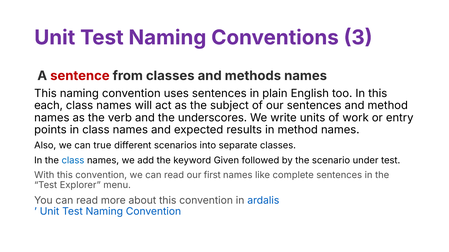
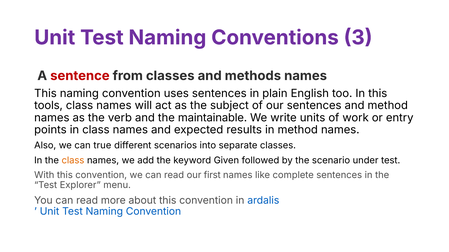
each: each -> tools
underscores: underscores -> maintainable
class at (73, 161) colour: blue -> orange
